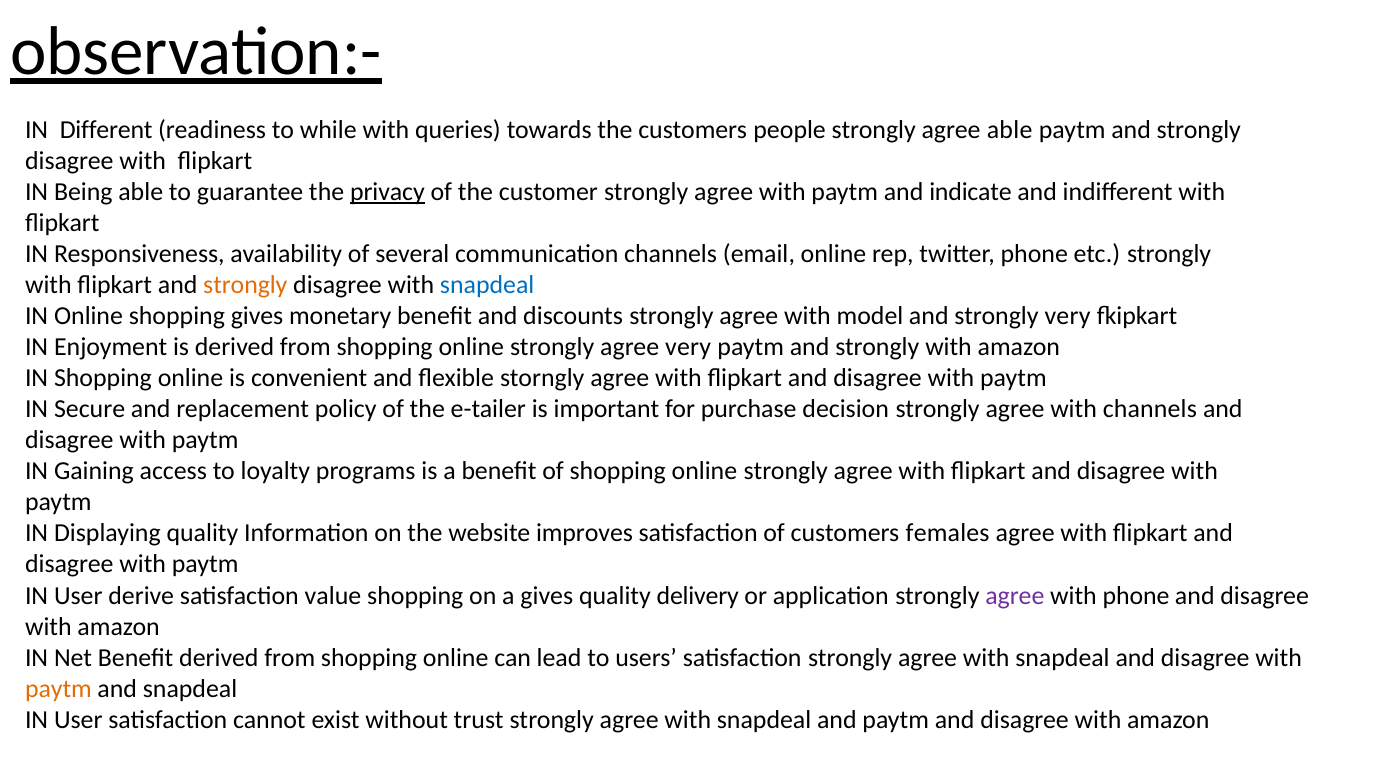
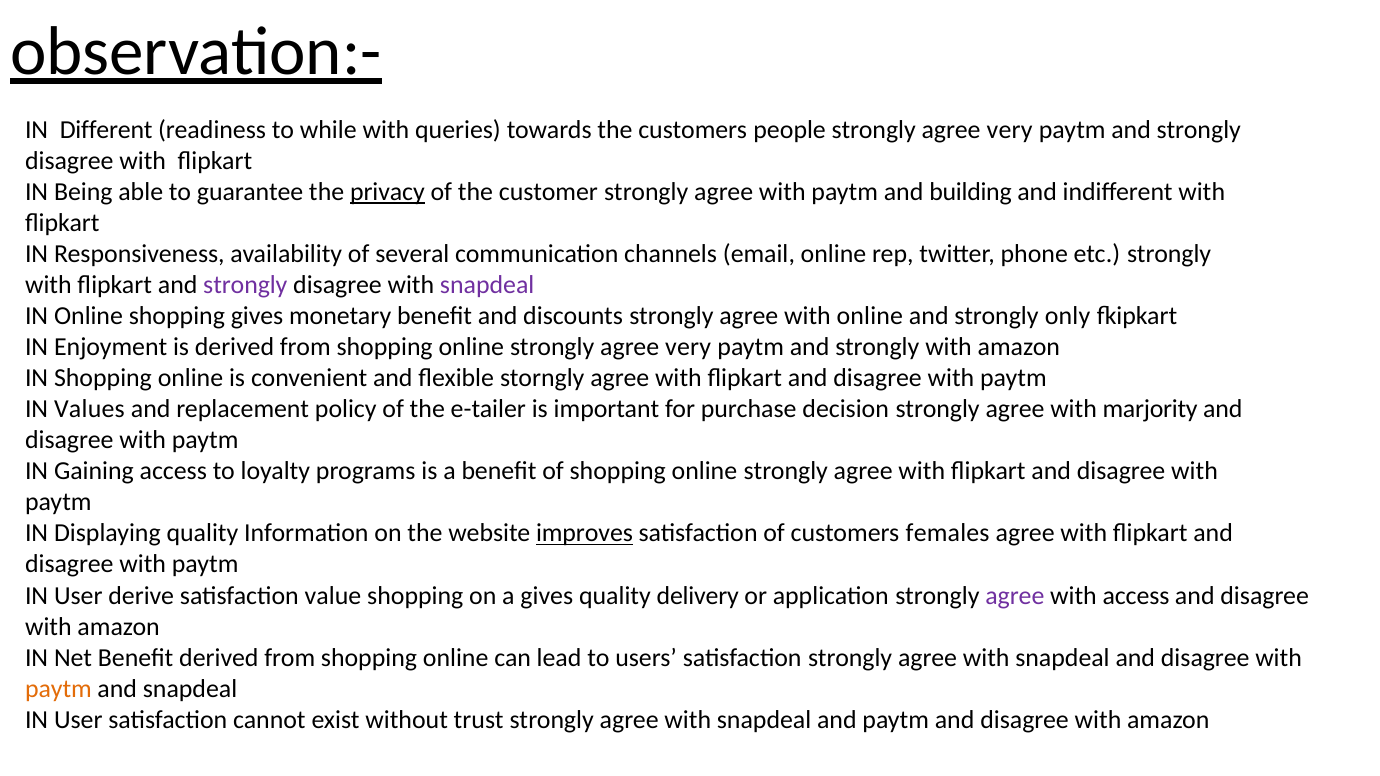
people strongly agree able: able -> very
indicate: indicate -> building
strongly at (245, 285) colour: orange -> purple
snapdeal at (487, 285) colour: blue -> purple
with model: model -> online
strongly very: very -> only
Secure: Secure -> Values
with channels: channels -> marjority
improves underline: none -> present
with phone: phone -> access
